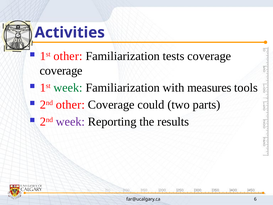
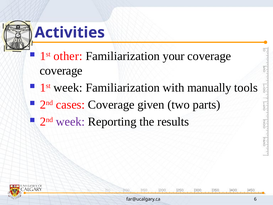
tests: tests -> your
week at (68, 88) colour: green -> black
measures: measures -> manually
2nd other: other -> cases
could: could -> given
